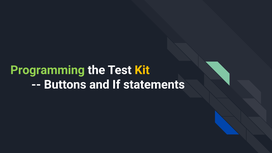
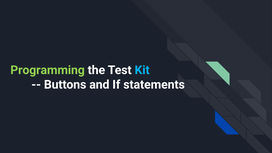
Kit colour: yellow -> light blue
